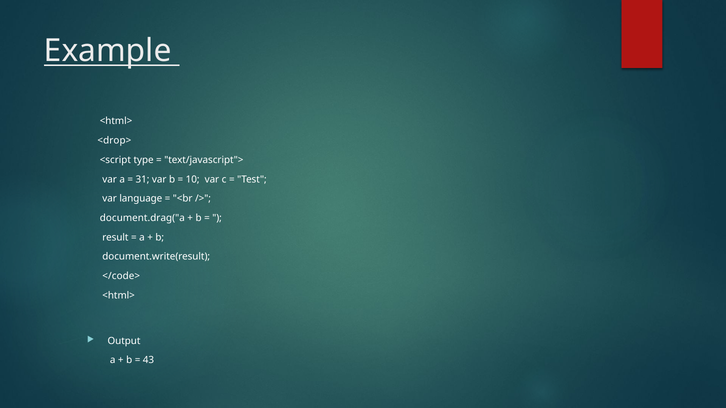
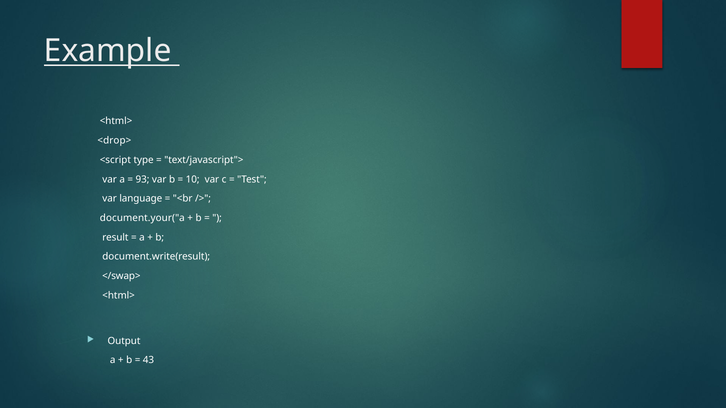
31: 31 -> 93
document.drag("a: document.drag("a -> document.your("a
</code>: </code> -> </swap>
